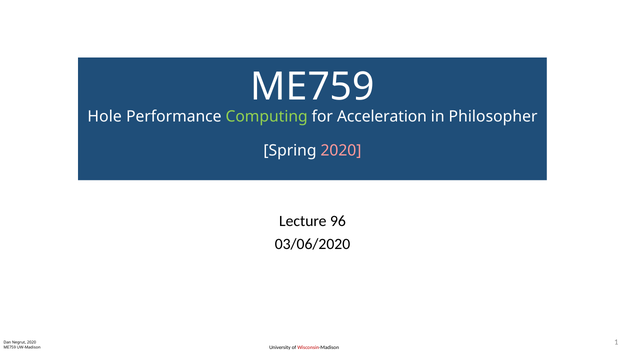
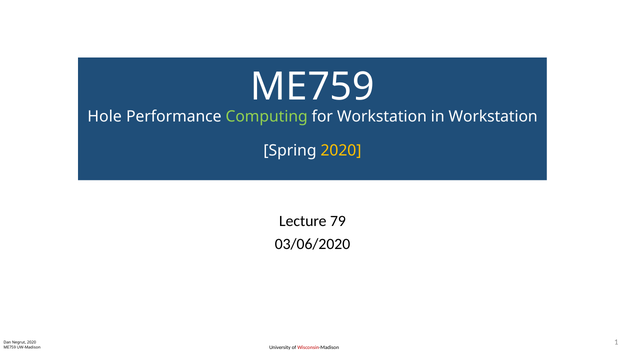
for Acceleration: Acceleration -> Workstation
in Philosopher: Philosopher -> Workstation
2020 at (341, 150) colour: pink -> yellow
96: 96 -> 79
